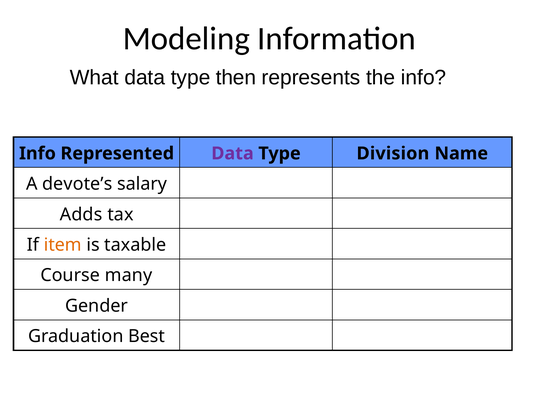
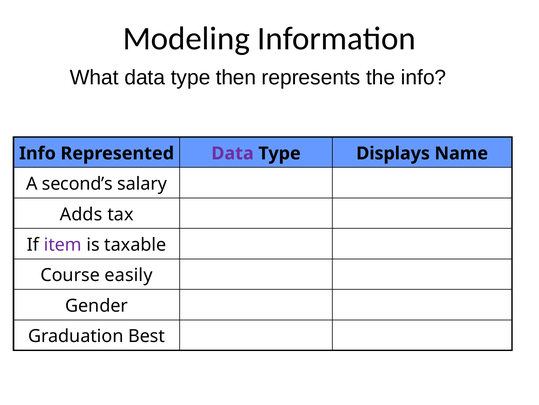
Division: Division -> Displays
devote’s: devote’s -> second’s
item colour: orange -> purple
many: many -> easily
